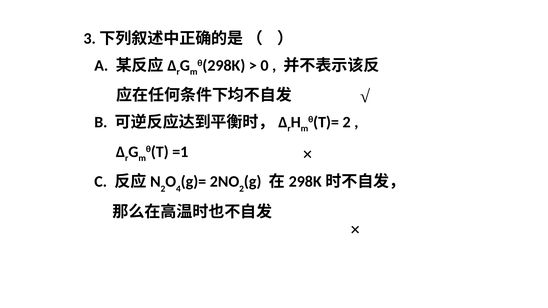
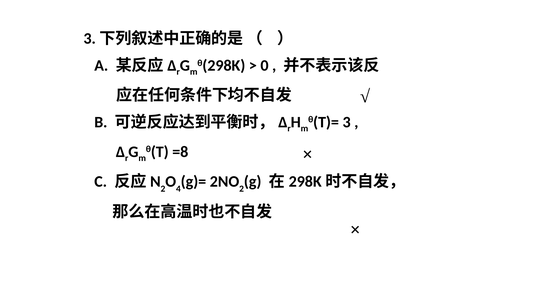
2 at (347, 122): 2 -> 3
=1: =1 -> =8
